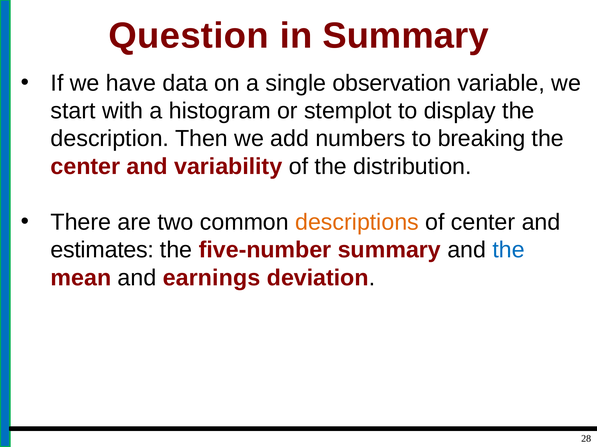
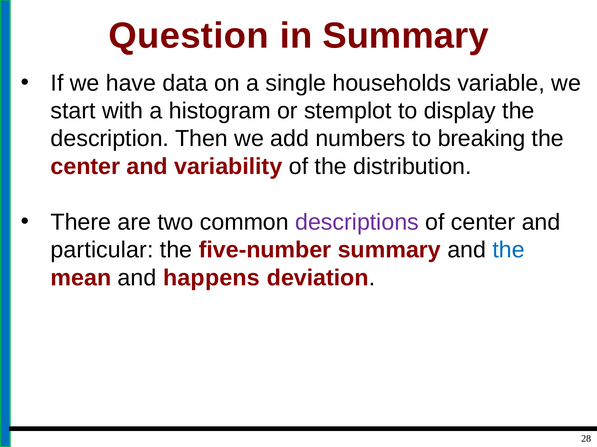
observation: observation -> households
descriptions colour: orange -> purple
estimates: estimates -> particular
earnings: earnings -> happens
